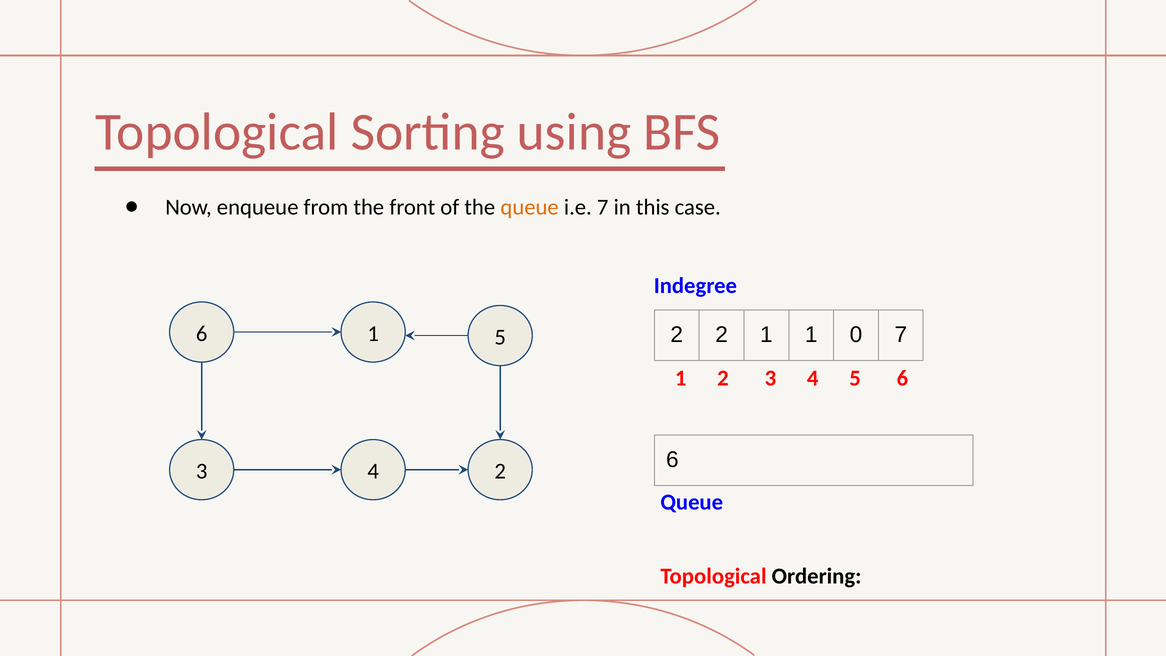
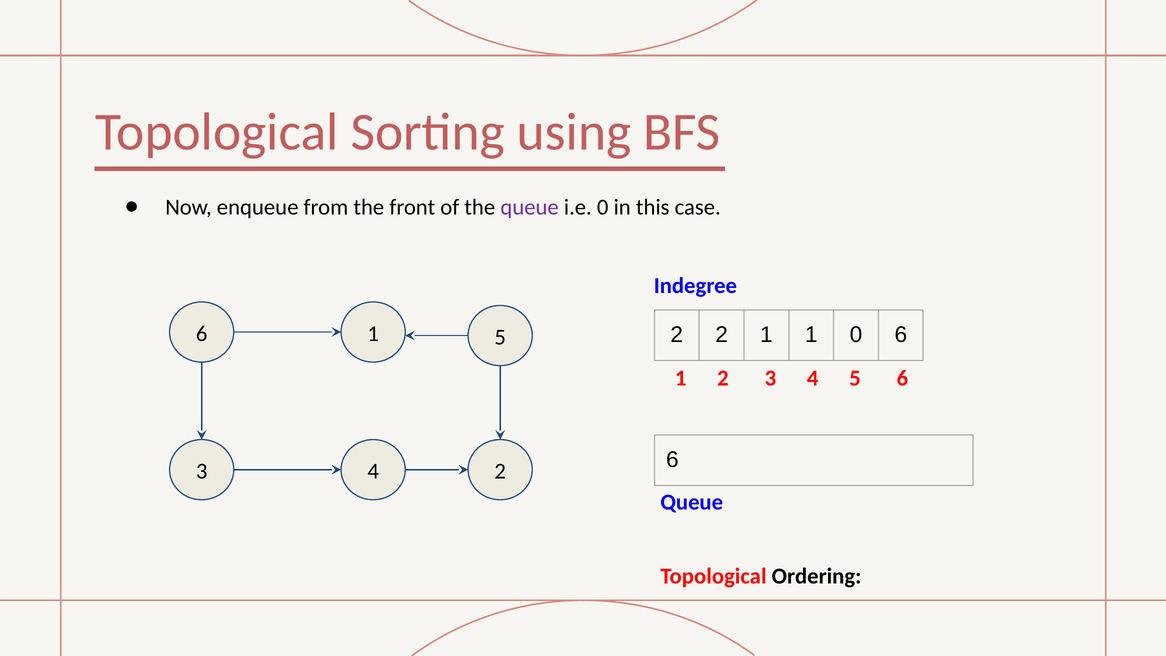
queue at (530, 207) colour: orange -> purple
i.e 7: 7 -> 0
0 7: 7 -> 6
